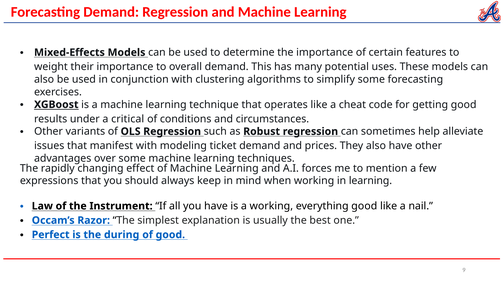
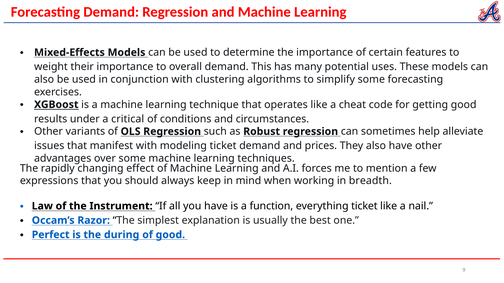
in learning: learning -> breadth
a working: working -> function
everything good: good -> ticket
